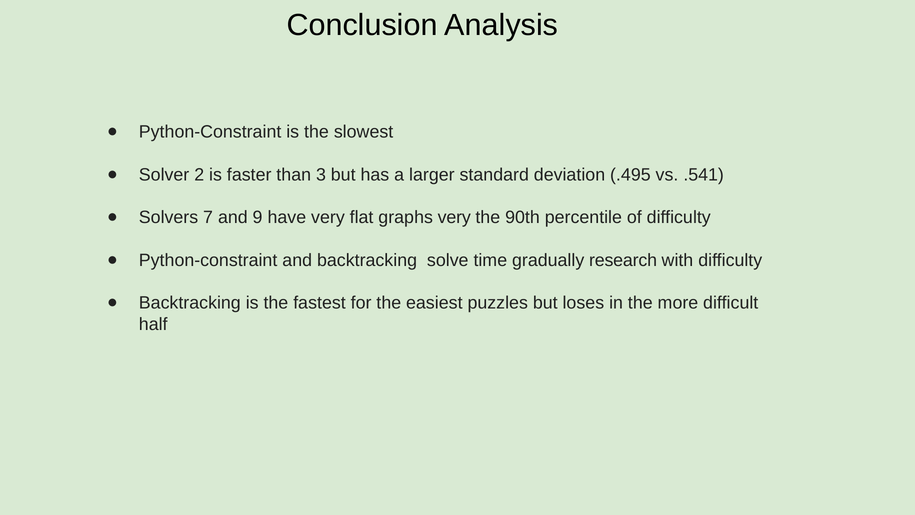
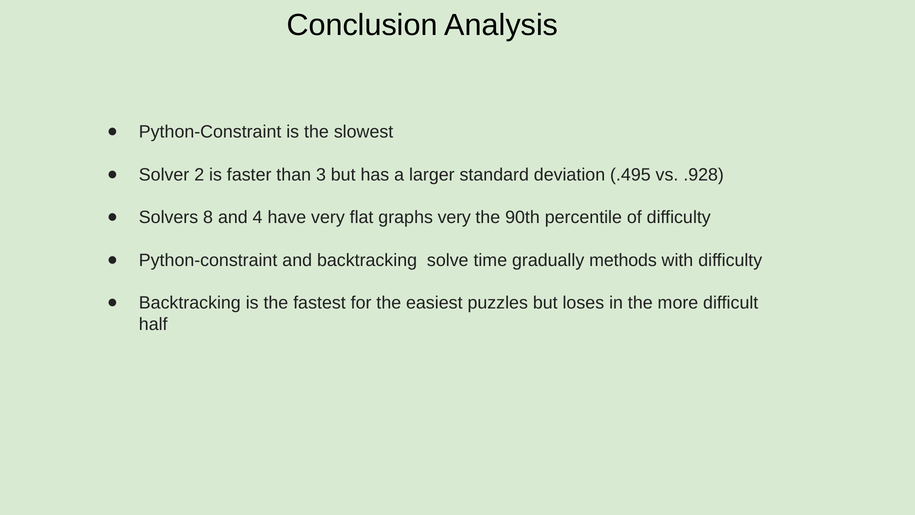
.541: .541 -> .928
7: 7 -> 8
9: 9 -> 4
research: research -> methods
